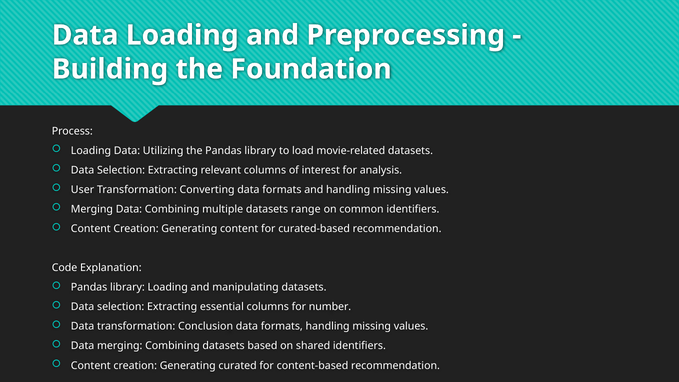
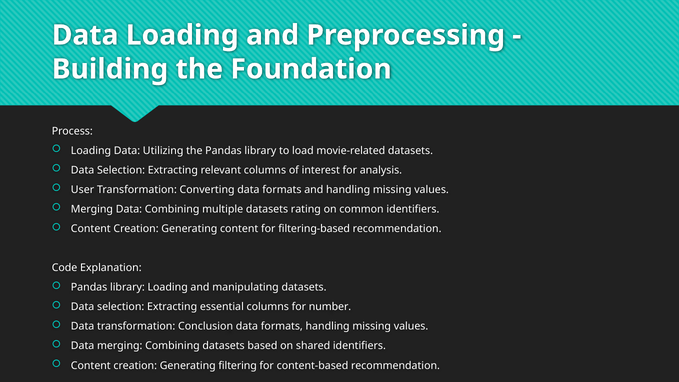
range: range -> rating
curated-based: curated-based -> filtering-based
curated: curated -> filtering
